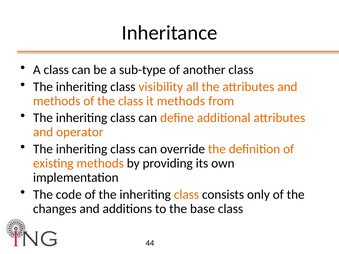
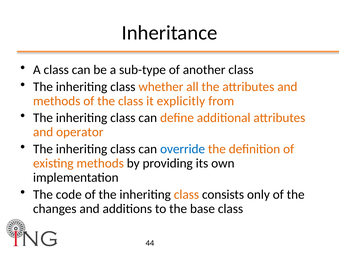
visibility: visibility -> whether
it methods: methods -> explicitly
override colour: black -> blue
